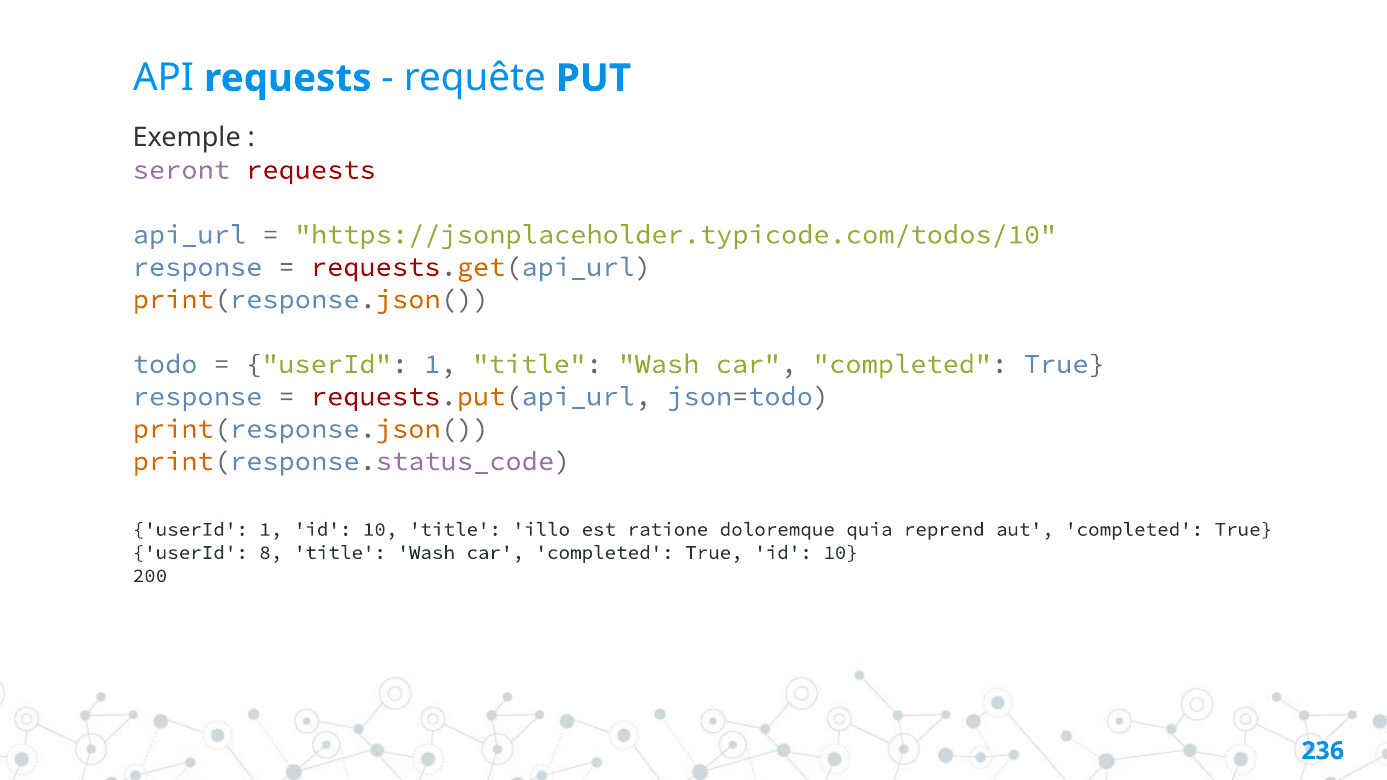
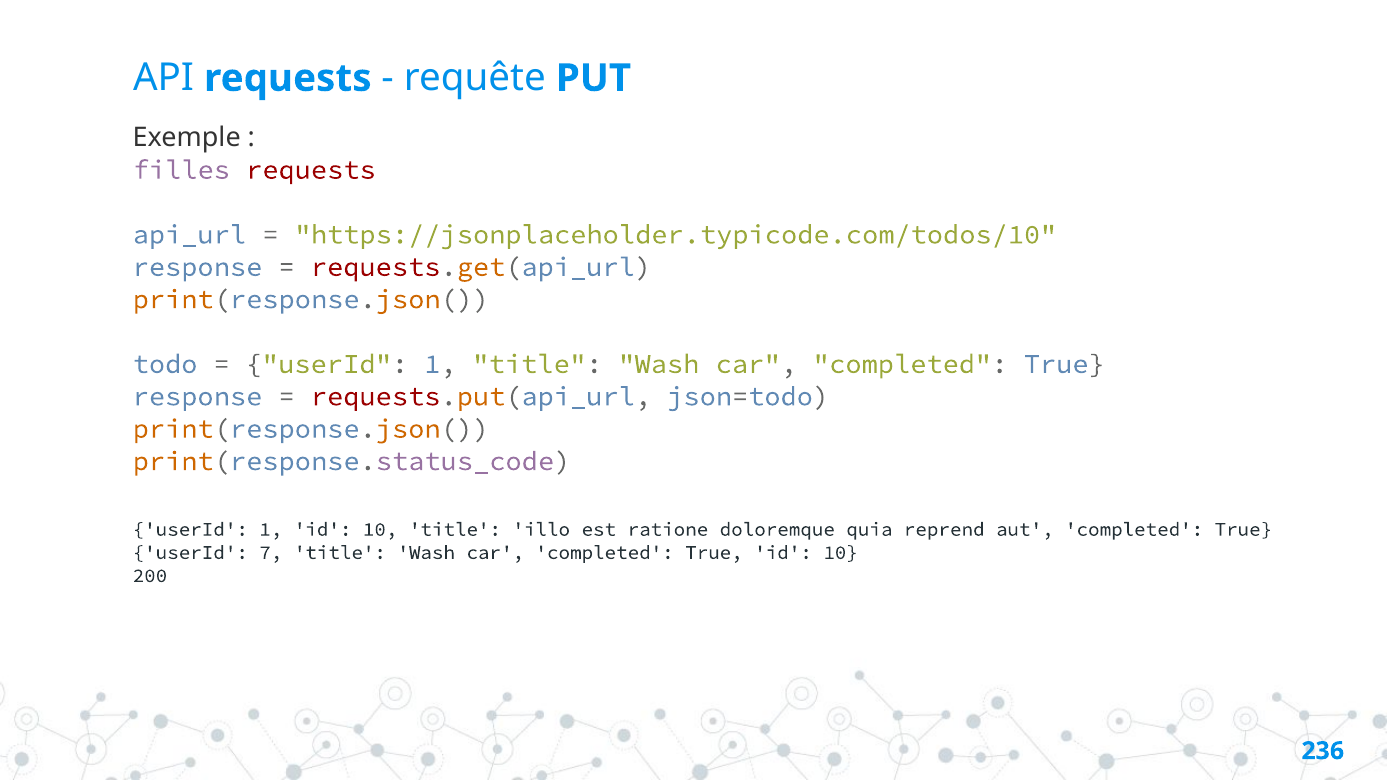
seront: seront -> filles
8: 8 -> 7
